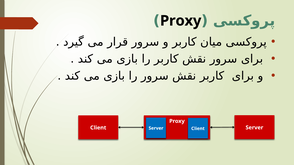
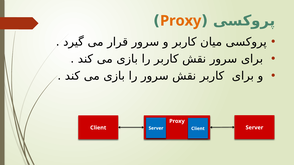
Proxy at (181, 21) colour: black -> orange
